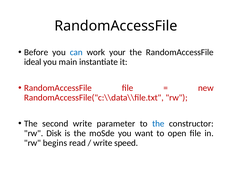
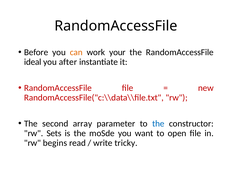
can colour: blue -> orange
main: main -> after
second write: write -> array
Disk: Disk -> Sets
speed: speed -> tricky
